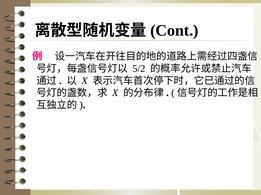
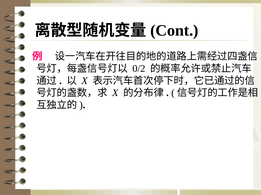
5/2: 5/2 -> 0/2
